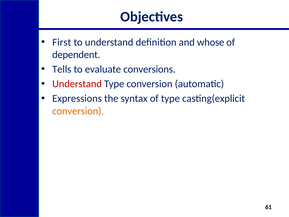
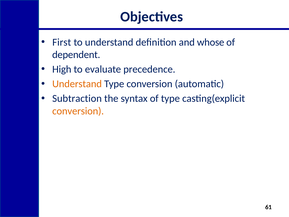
Tells: Tells -> High
conversions: conversions -> precedence
Understand at (77, 84) colour: red -> orange
Expressions: Expressions -> Subtraction
